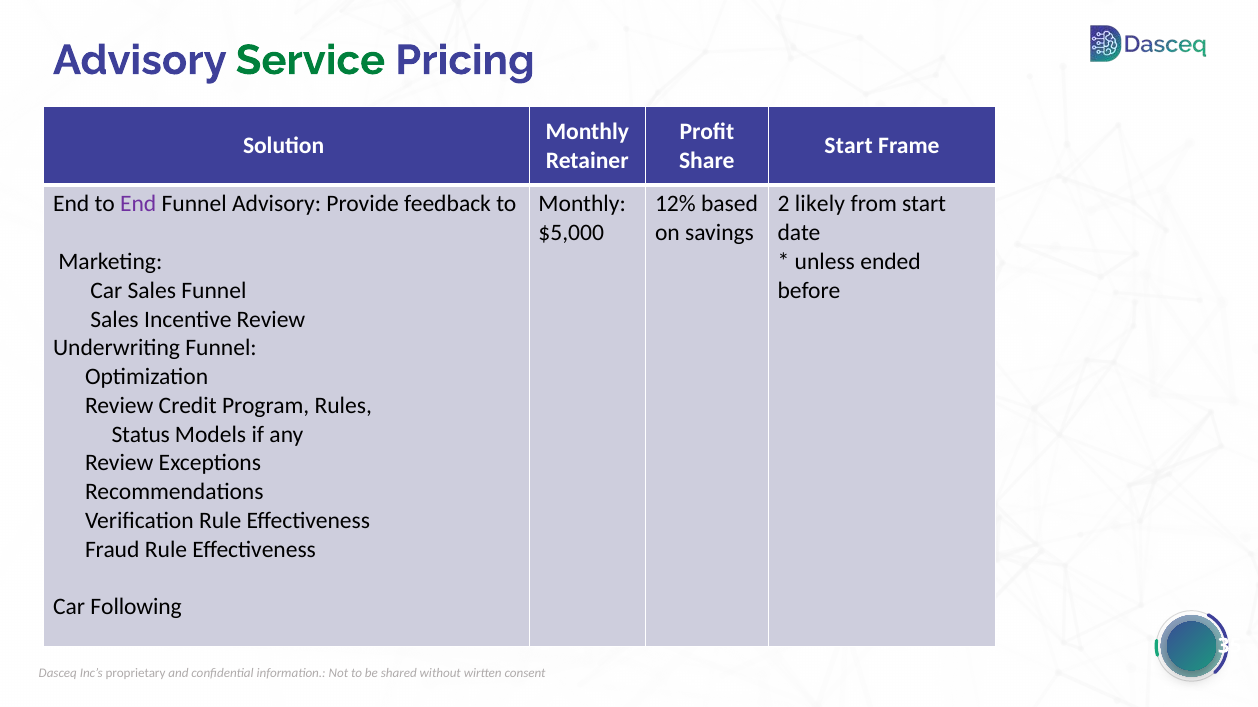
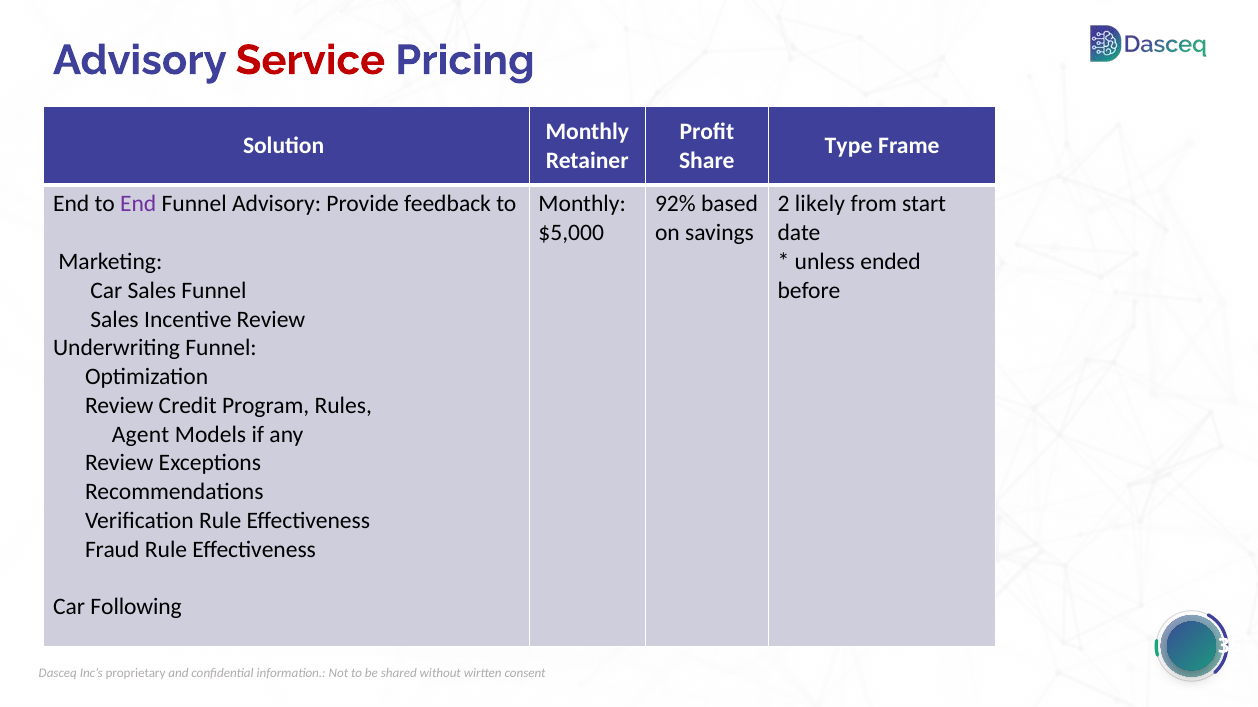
Service colour: green -> red
Start at (849, 146): Start -> Type
12%: 12% -> 92%
Status: Status -> Agent
